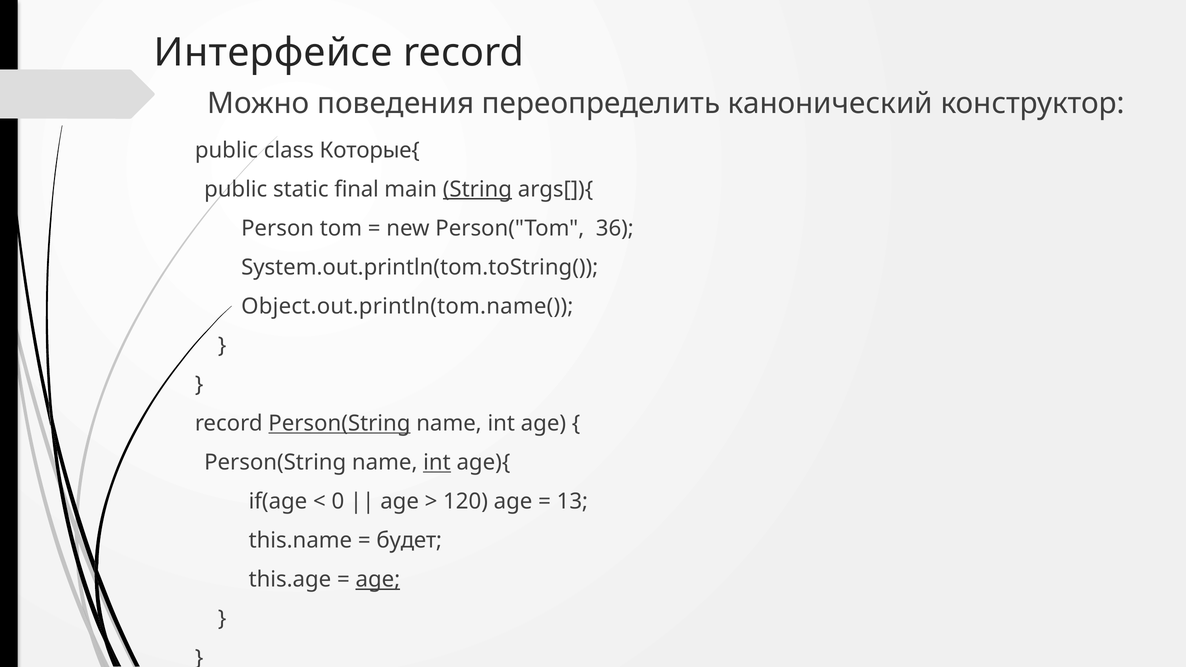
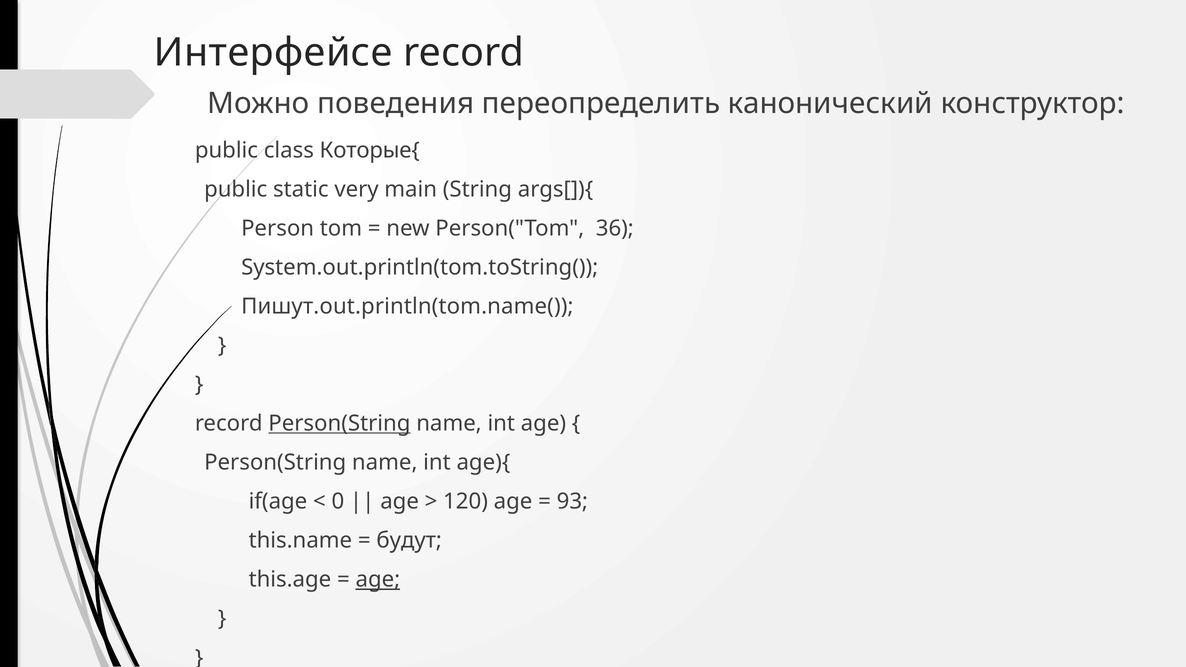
final: final -> very
String underline: present -> none
Object.out.println(tom.name(: Object.out.println(tom.name( -> Пишут.out.println(tom.name(
int at (437, 463) underline: present -> none
13: 13 -> 93
будет: будет -> будут
